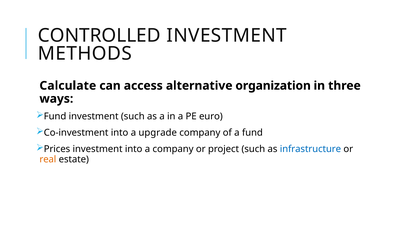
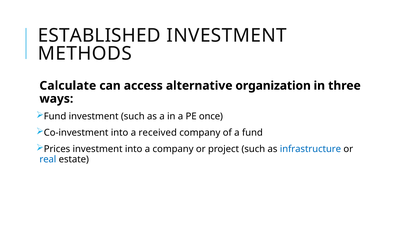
CONTROLLED: CONTROLLED -> ESTABLISHED
euro: euro -> once
upgrade: upgrade -> received
real colour: orange -> blue
